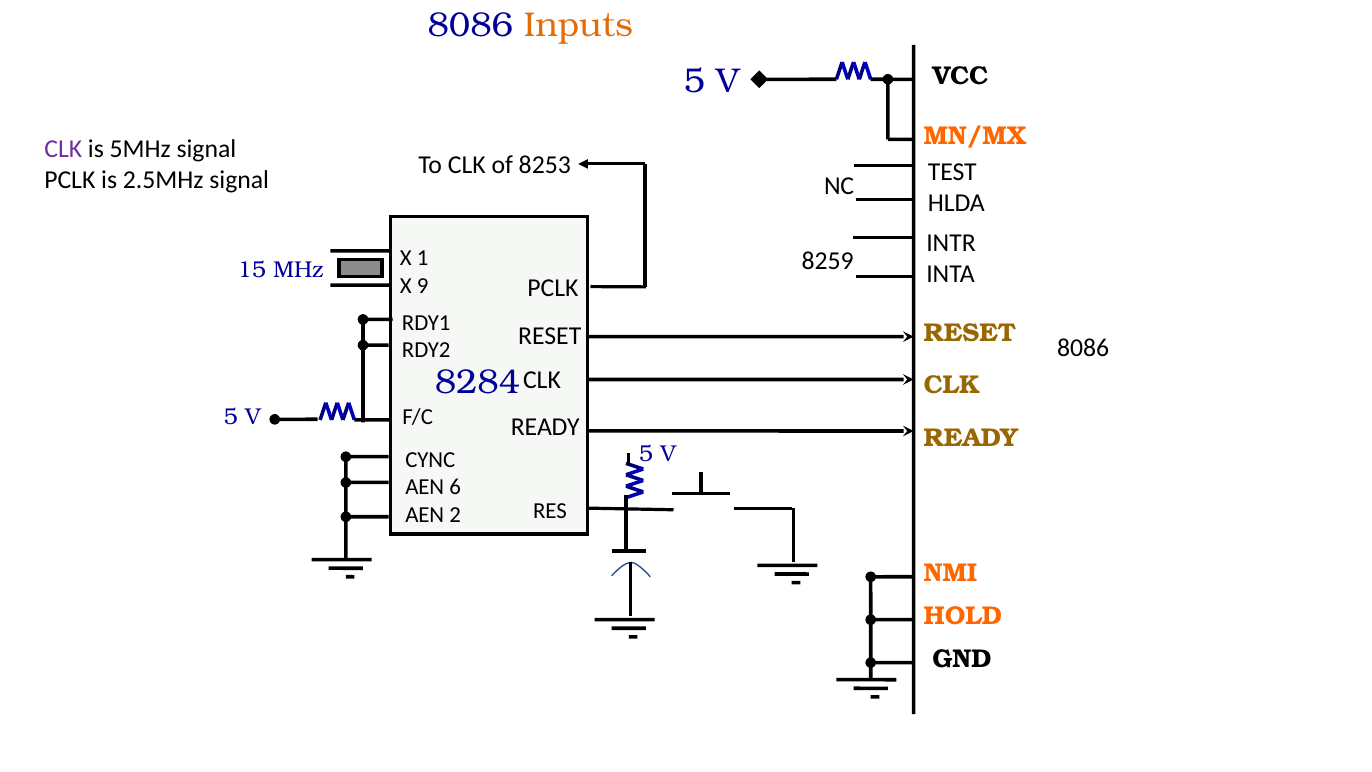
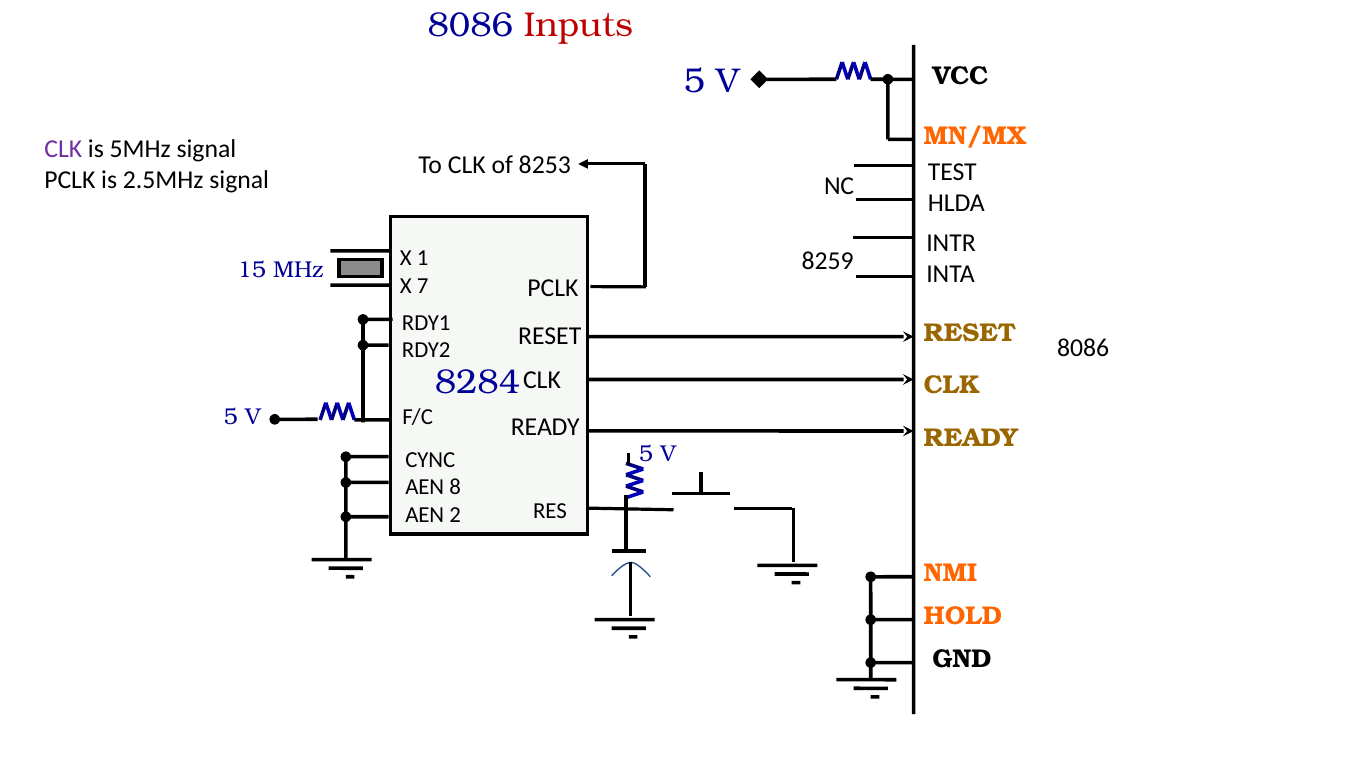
Inputs colour: orange -> red
9: 9 -> 7
6: 6 -> 8
